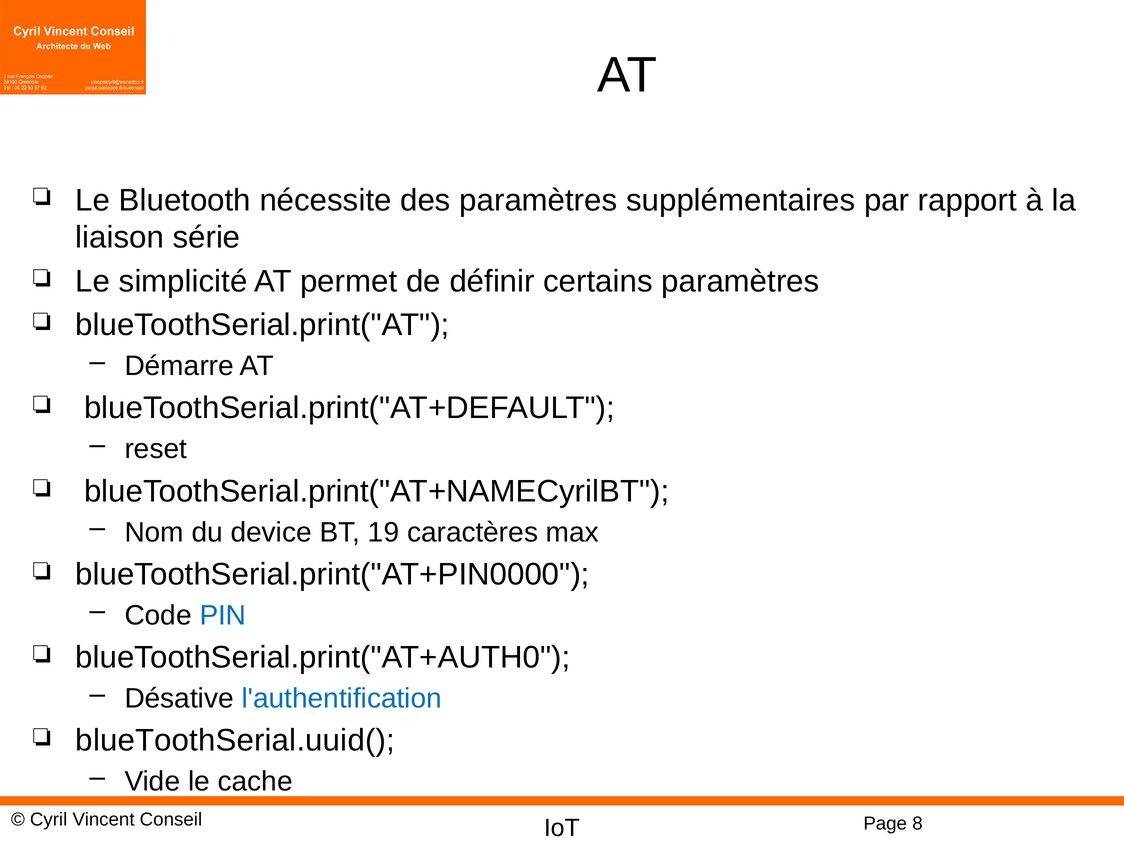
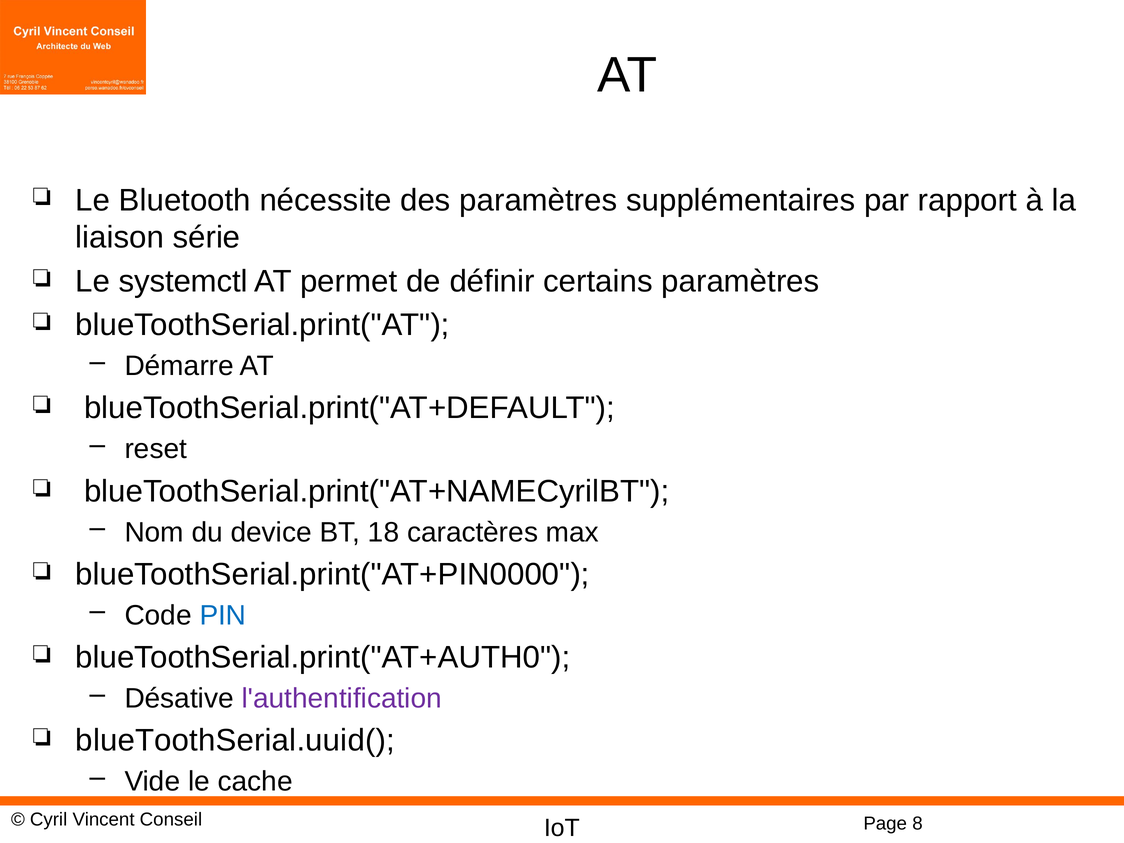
simplicité: simplicité -> systemctl
19: 19 -> 18
l'authentification colour: blue -> purple
